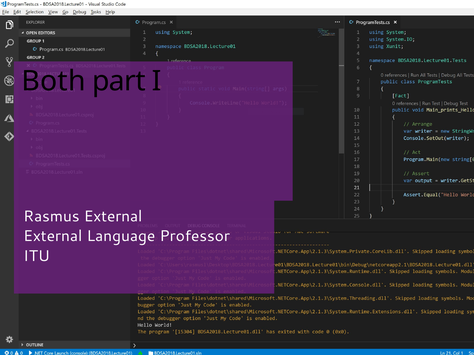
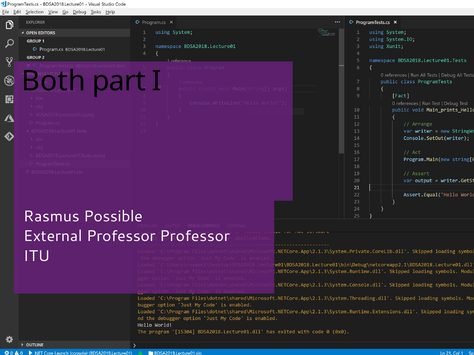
Rasmus External: External -> Possible
External Language: Language -> Professor
